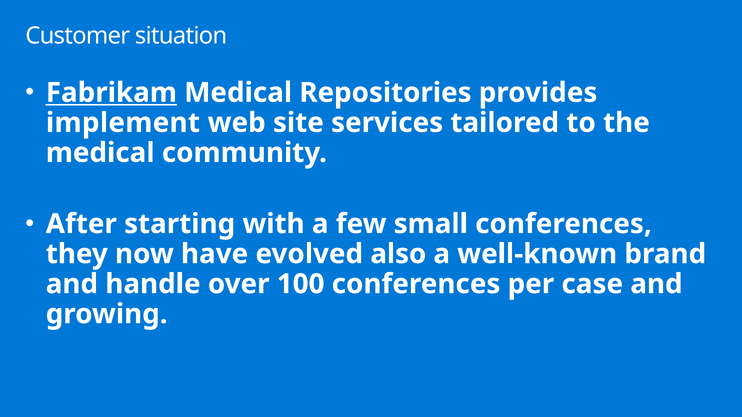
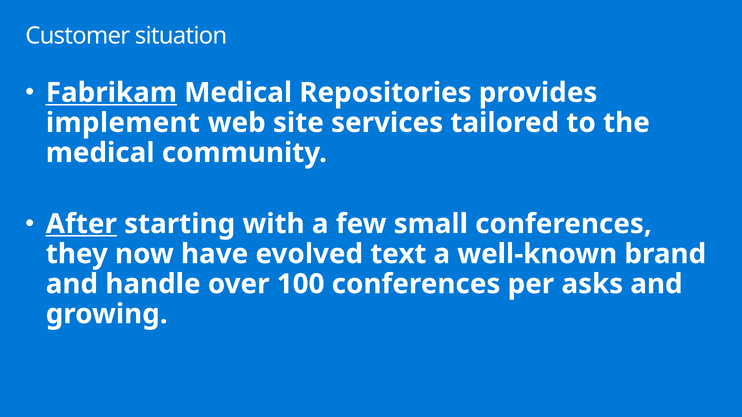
After underline: none -> present
also: also -> text
case: case -> asks
